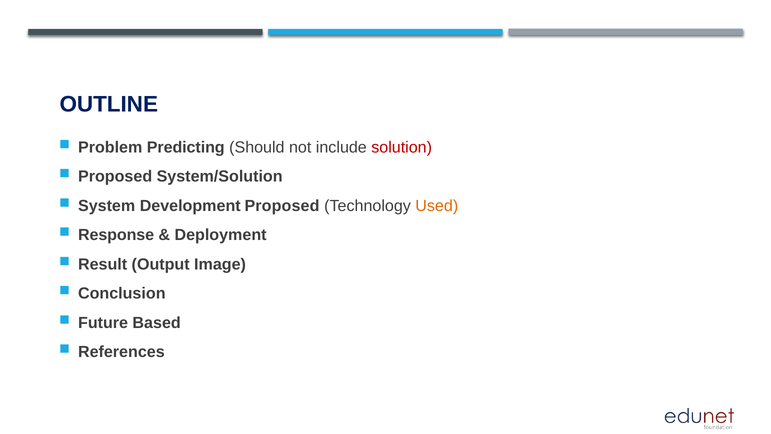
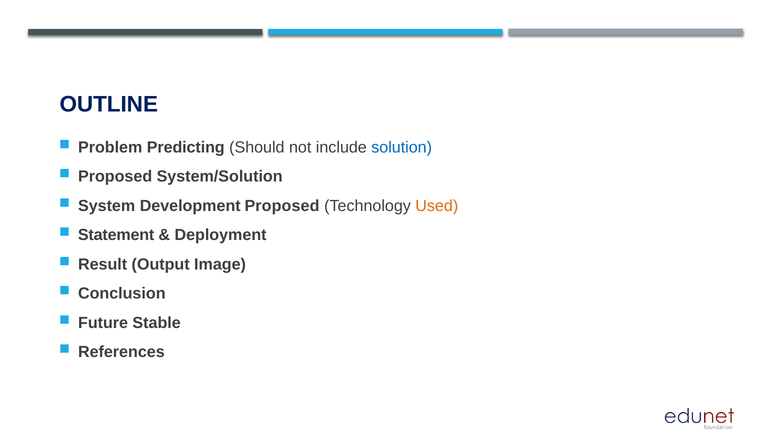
solution colour: red -> blue
Response: Response -> Statement
Based: Based -> Stable
